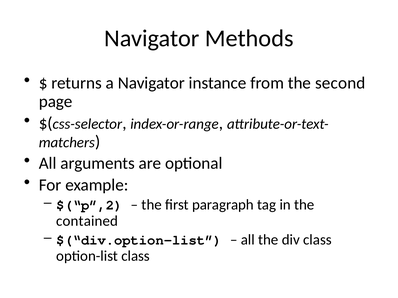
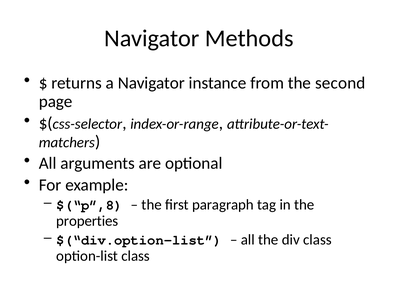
$(“p”,2: $(“p”,2 -> $(“p”,8
contained: contained -> properties
